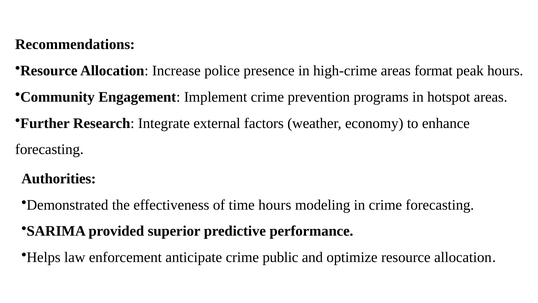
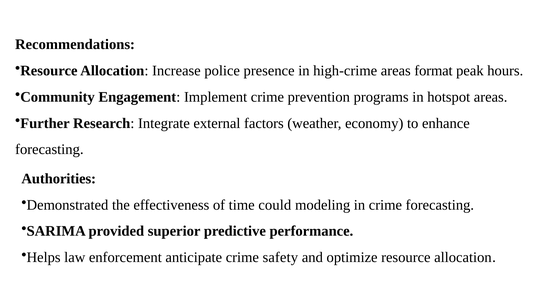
time hours: hours -> could
public: public -> safety
